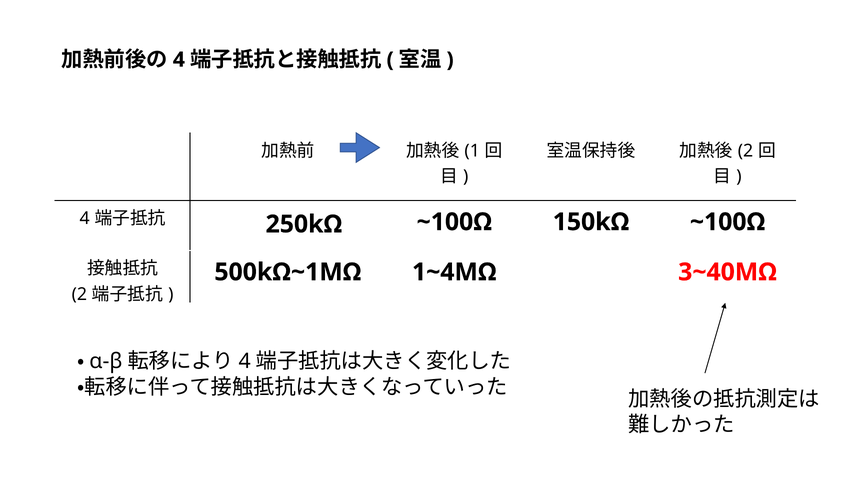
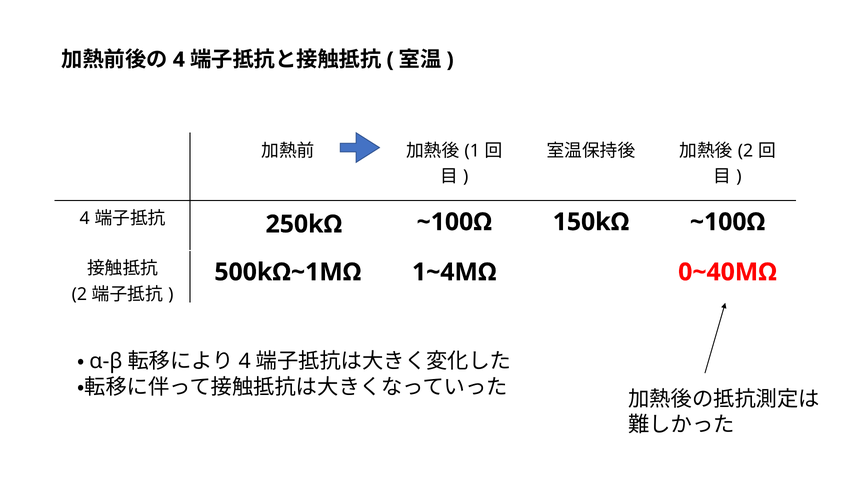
3~40MΩ: 3~40MΩ -> 0~40MΩ
